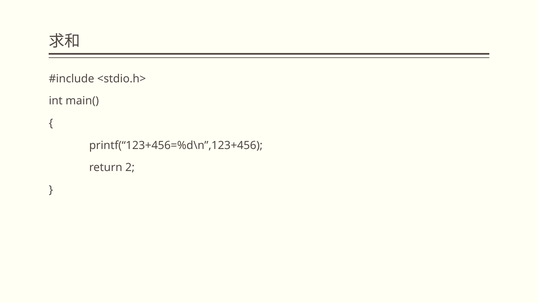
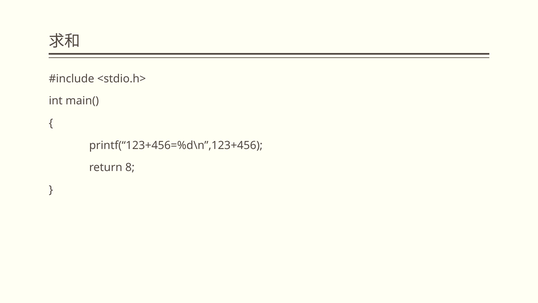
2: 2 -> 8
